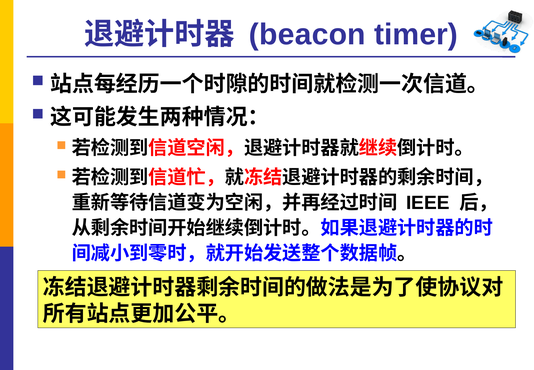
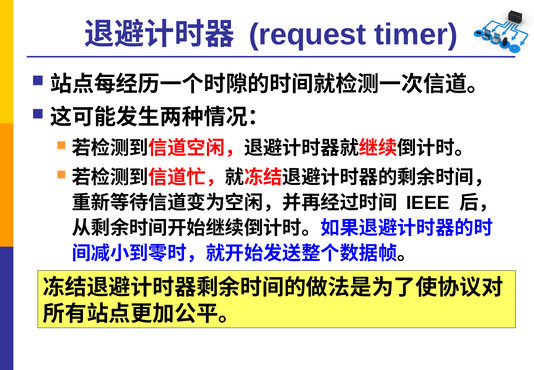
beacon: beacon -> request
